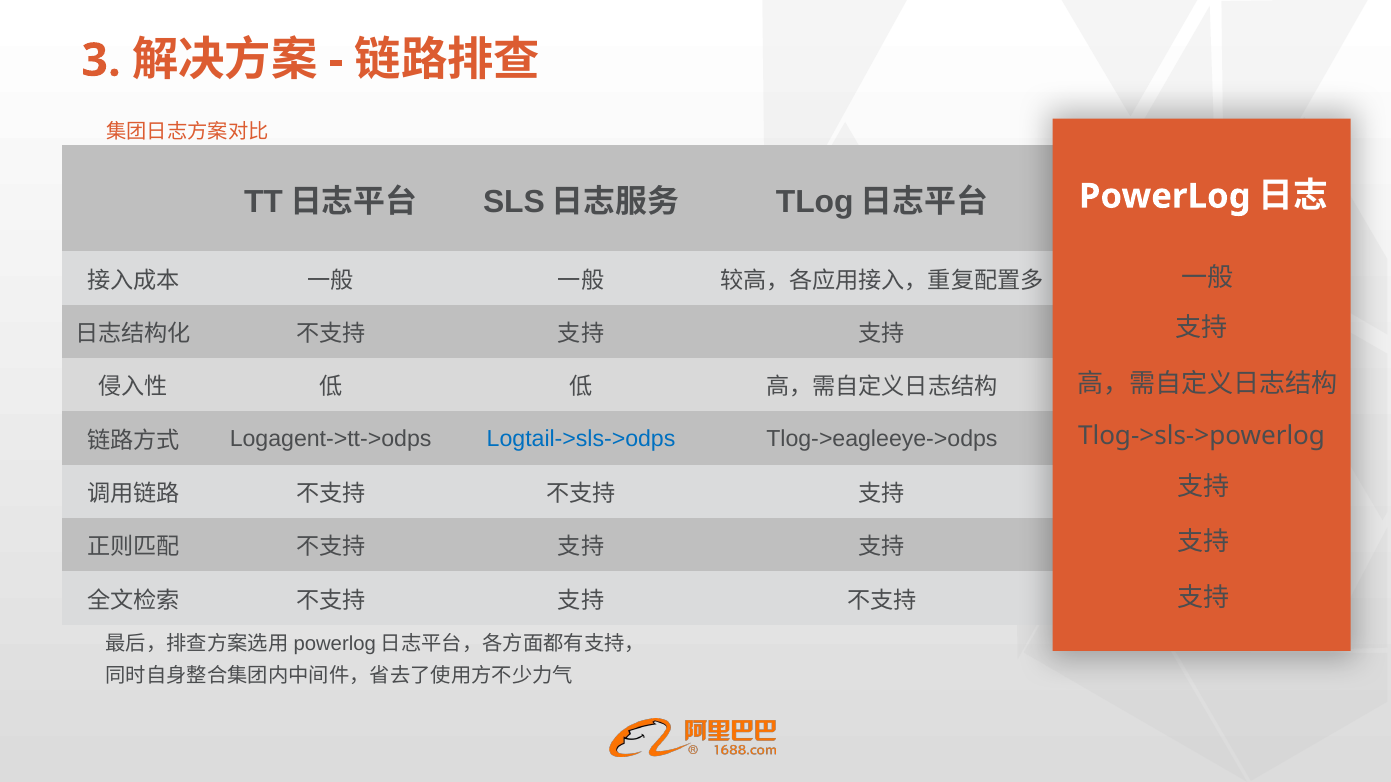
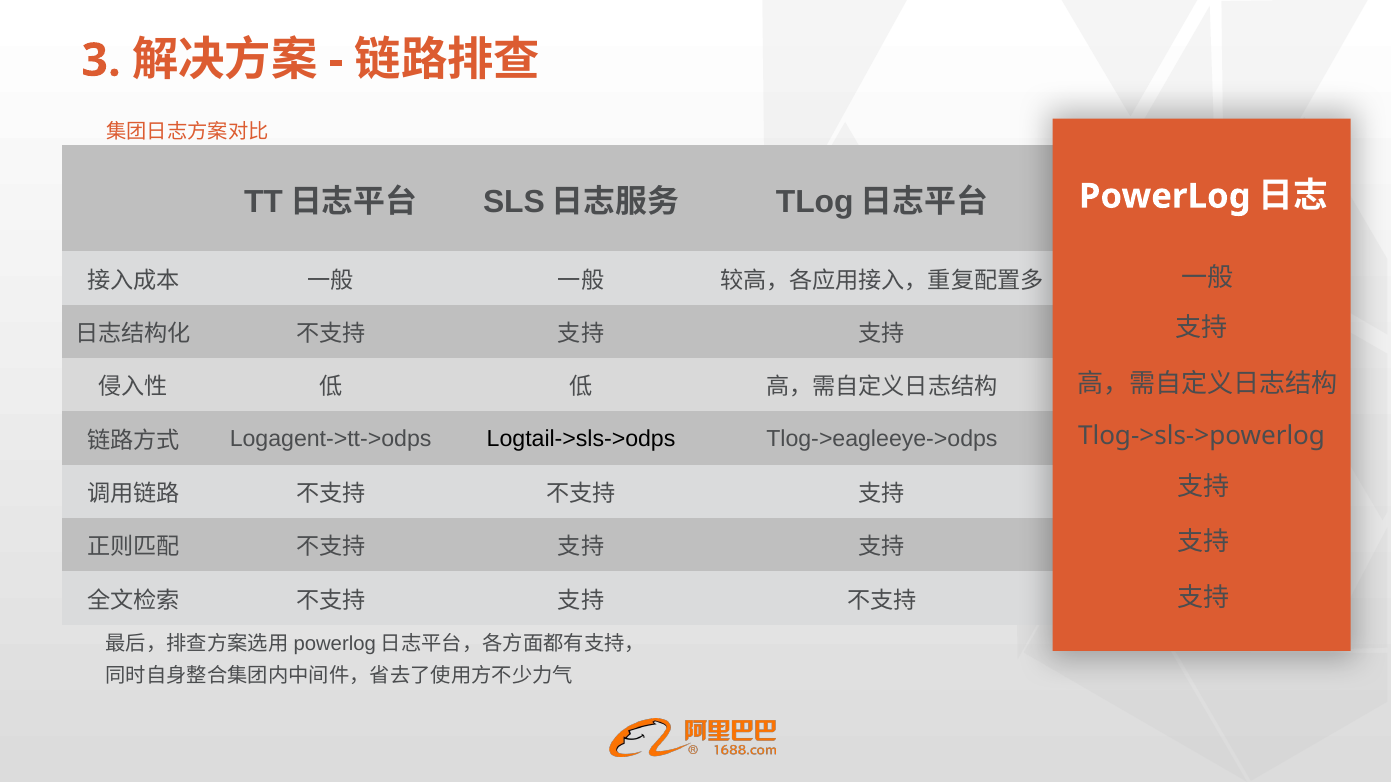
Logtail->sls->odps colour: blue -> black
